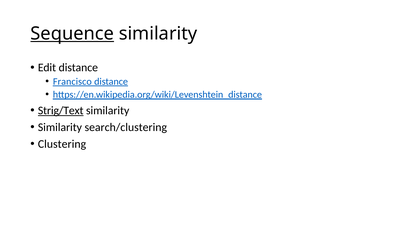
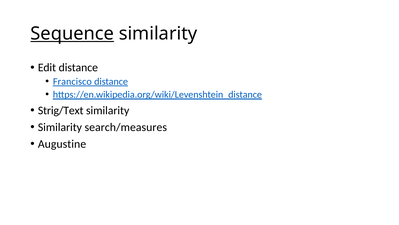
Strig/Text underline: present -> none
search/clustering: search/clustering -> search/measures
Clustering: Clustering -> Augustine
